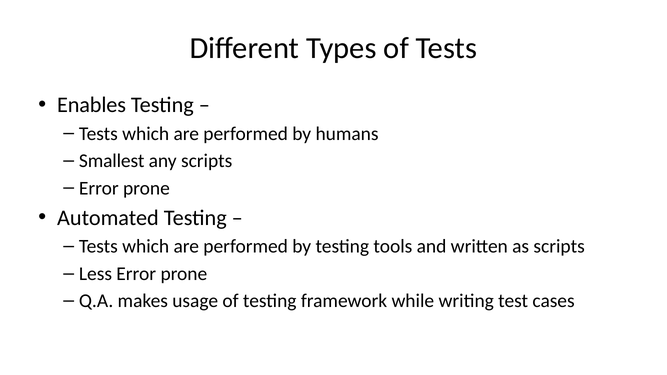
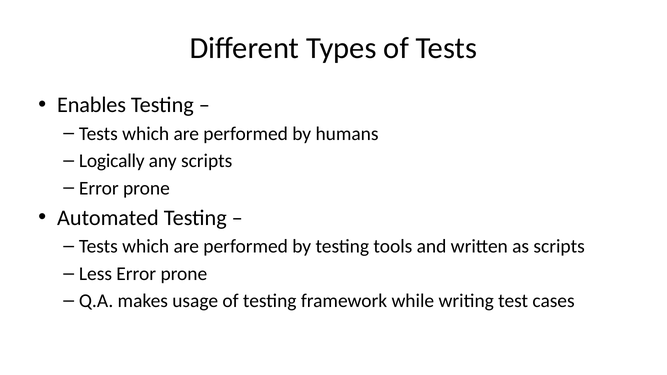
Smallest: Smallest -> Logically
